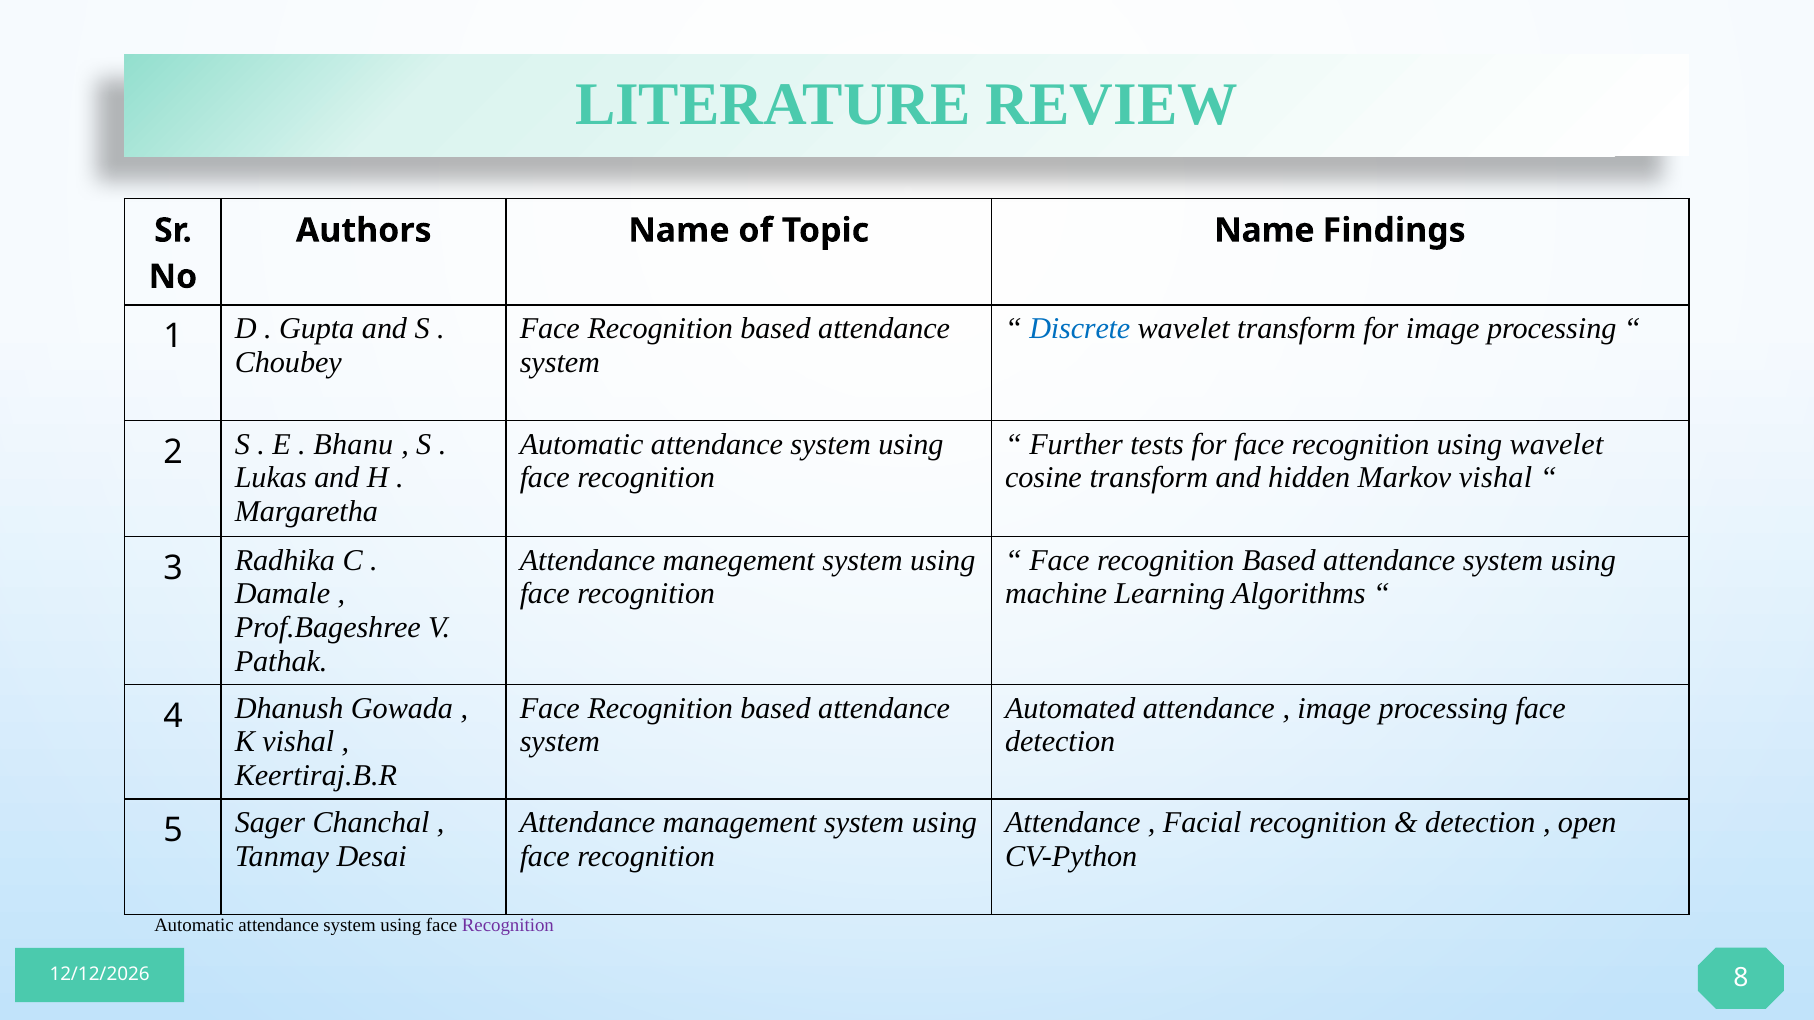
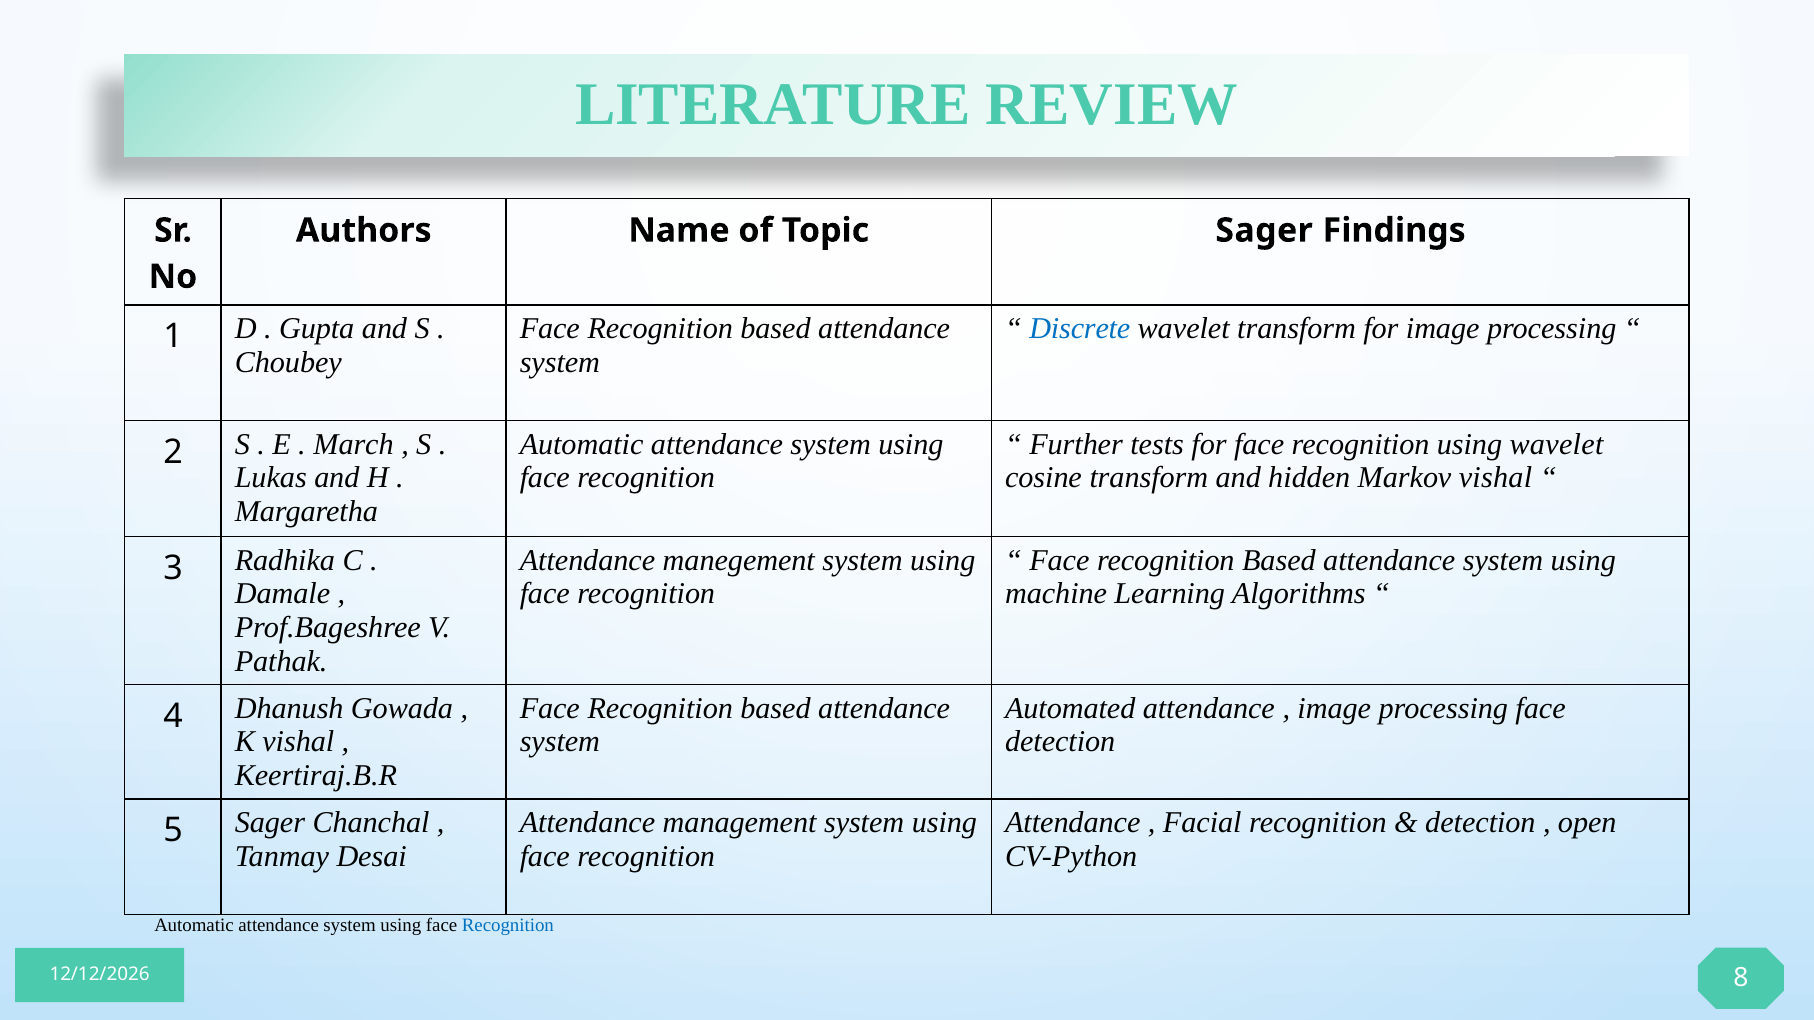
Topic Name: Name -> Sager
Bhanu: Bhanu -> March
Recognition at (508, 925) colour: purple -> blue
